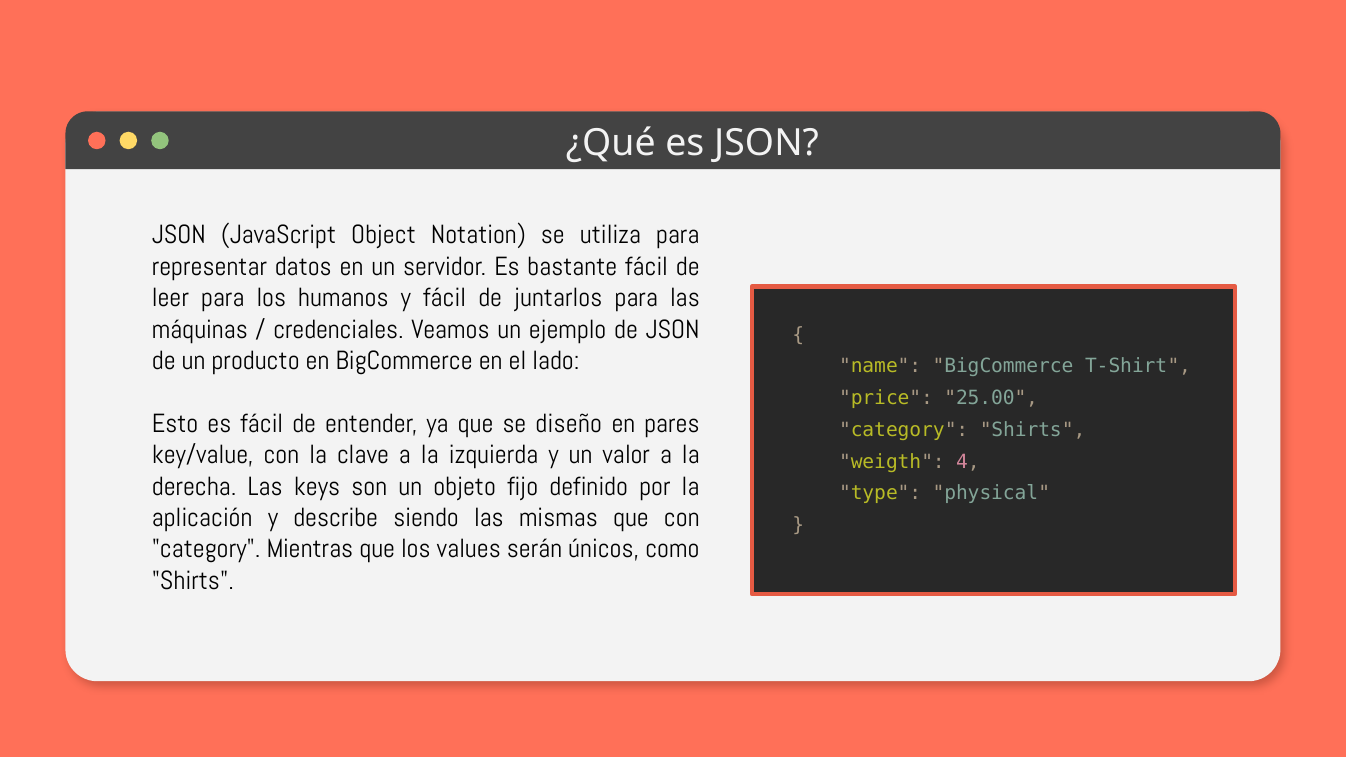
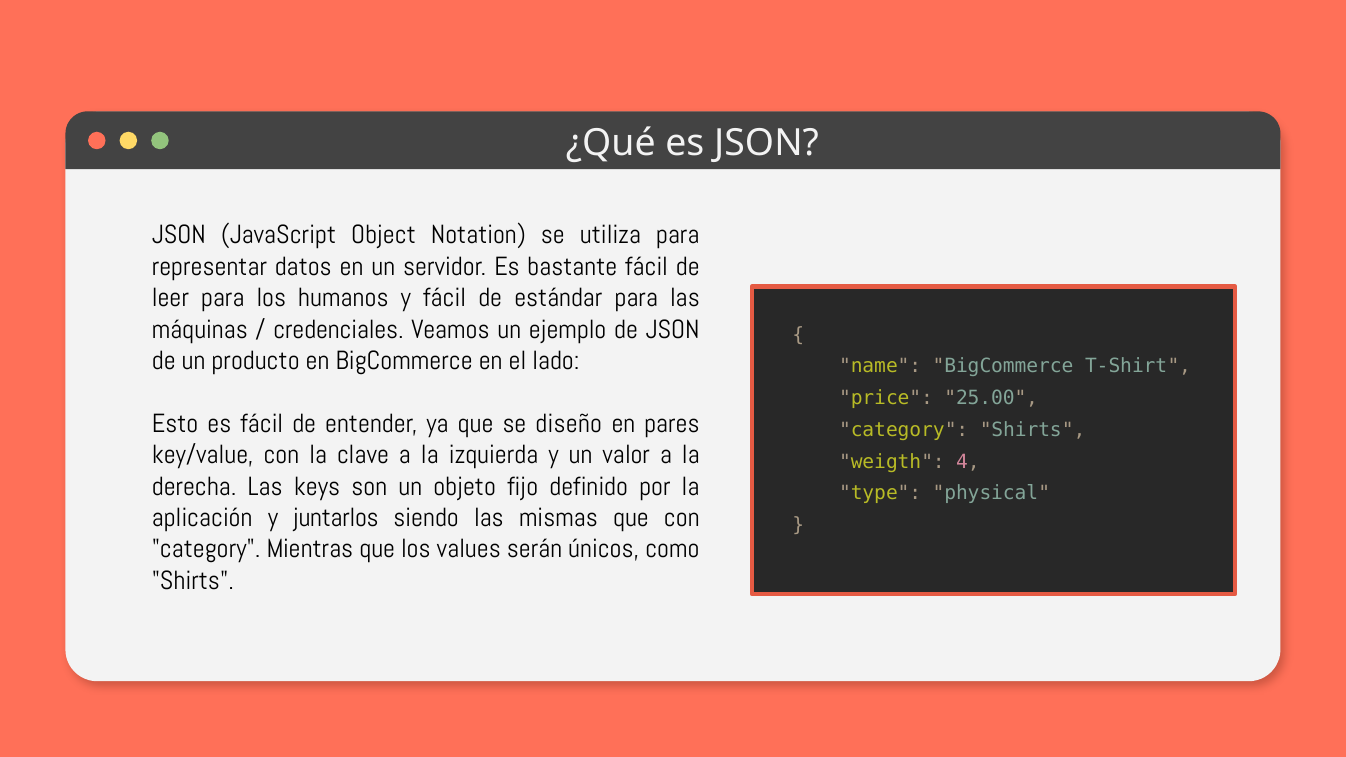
juntarlos: juntarlos -> estándar
describe: describe -> juntarlos
